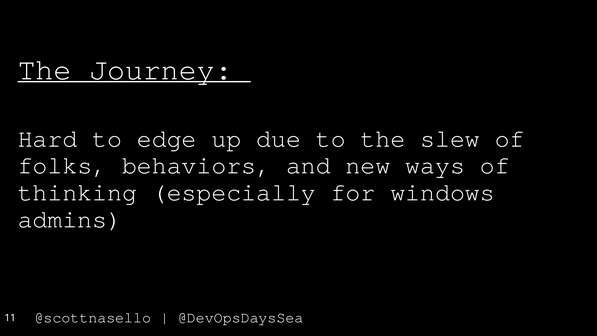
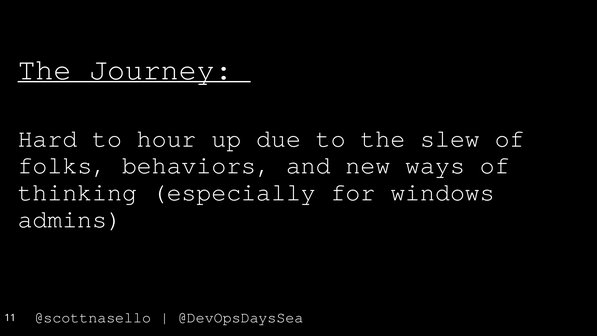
edge: edge -> hour
